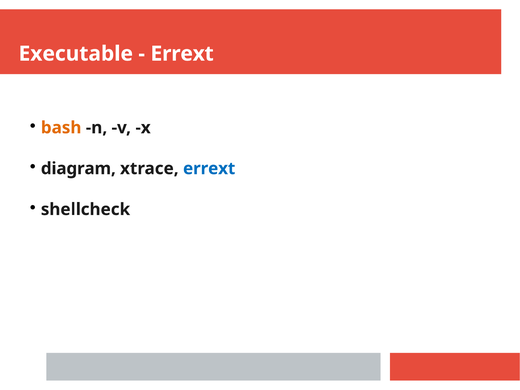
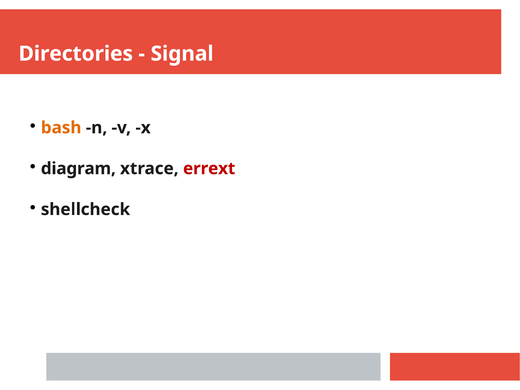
Executable: Executable -> Directories
Errext at (182, 54): Errext -> Signal
errext at (209, 169) colour: blue -> red
